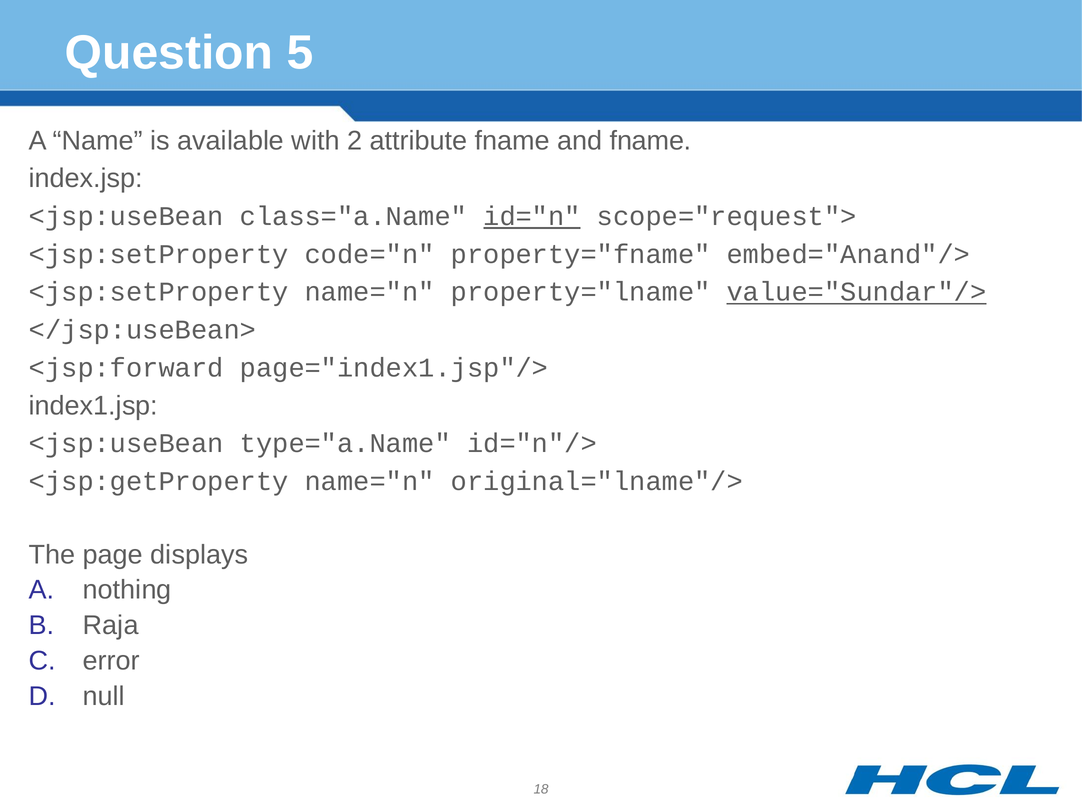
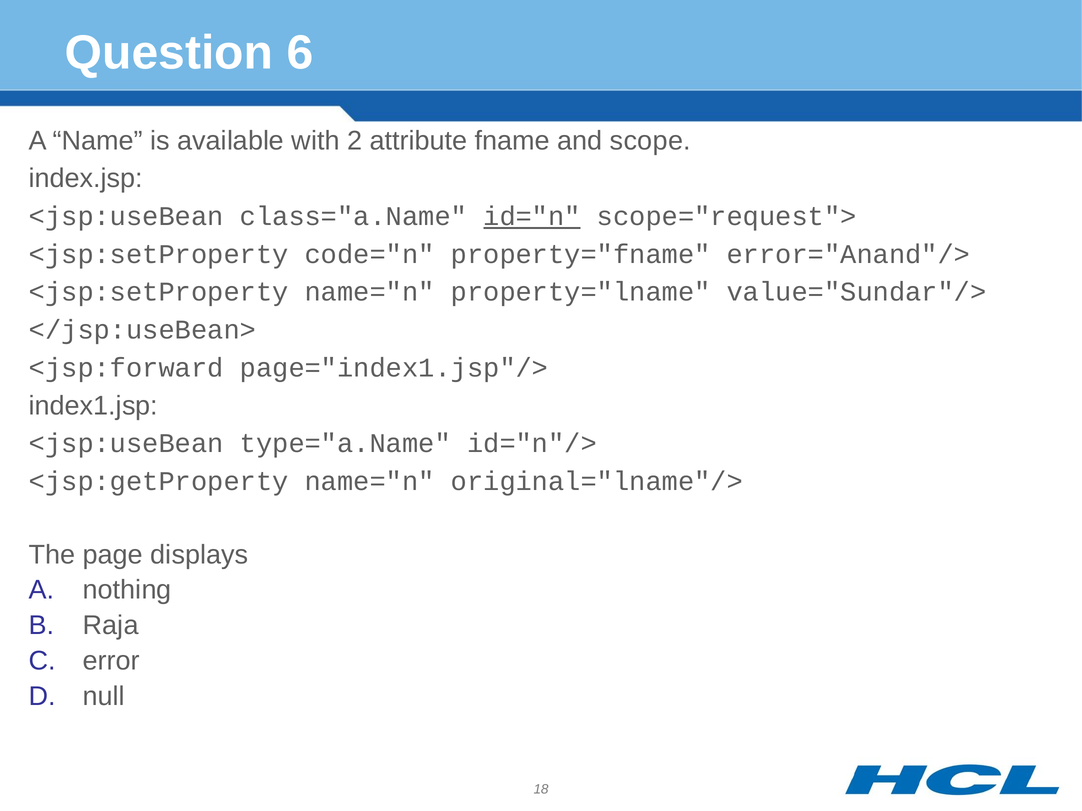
5: 5 -> 6
and fname: fname -> scope
embed="Anand"/>: embed="Anand"/> -> error="Anand"/>
value="Sundar"/> underline: present -> none
